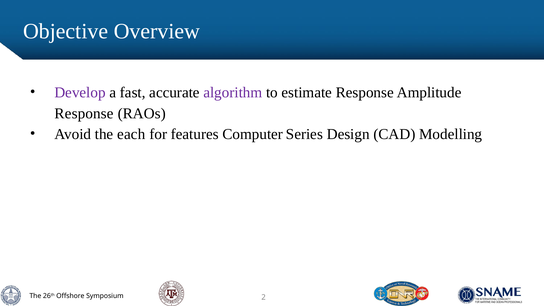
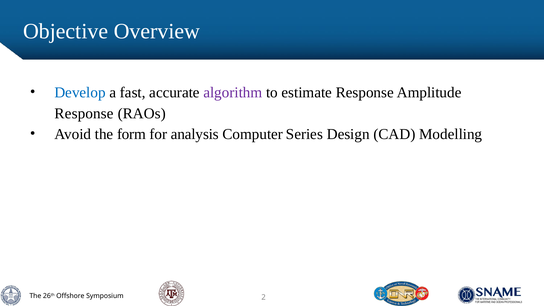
Develop colour: purple -> blue
each: each -> form
features: features -> analysis
